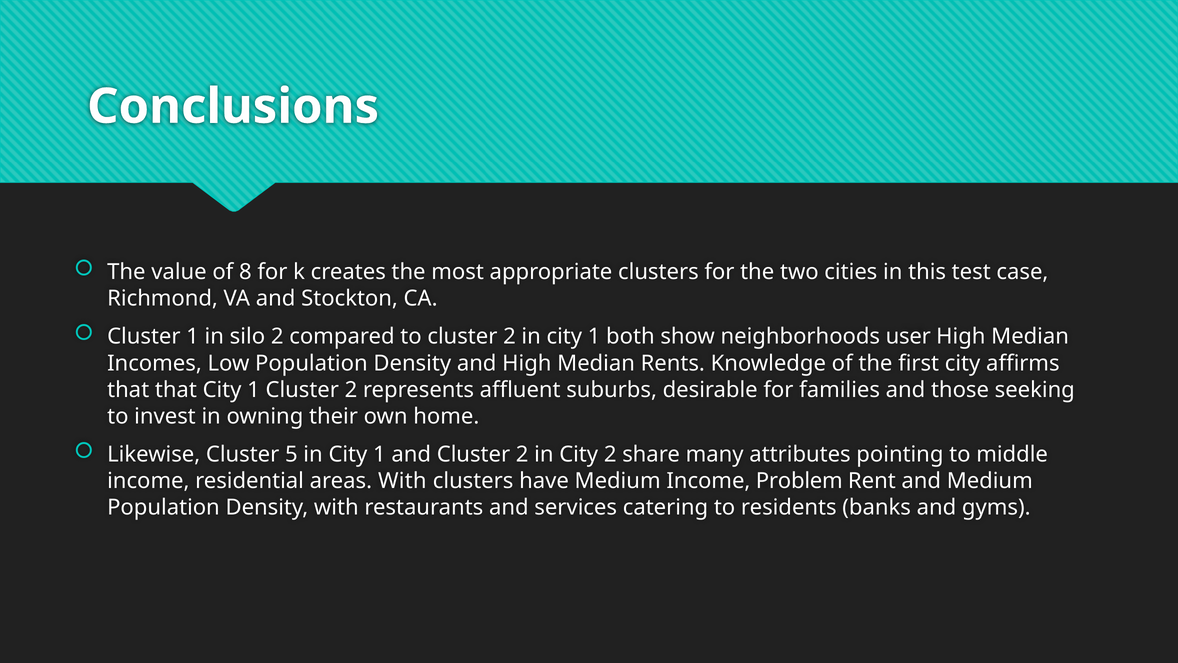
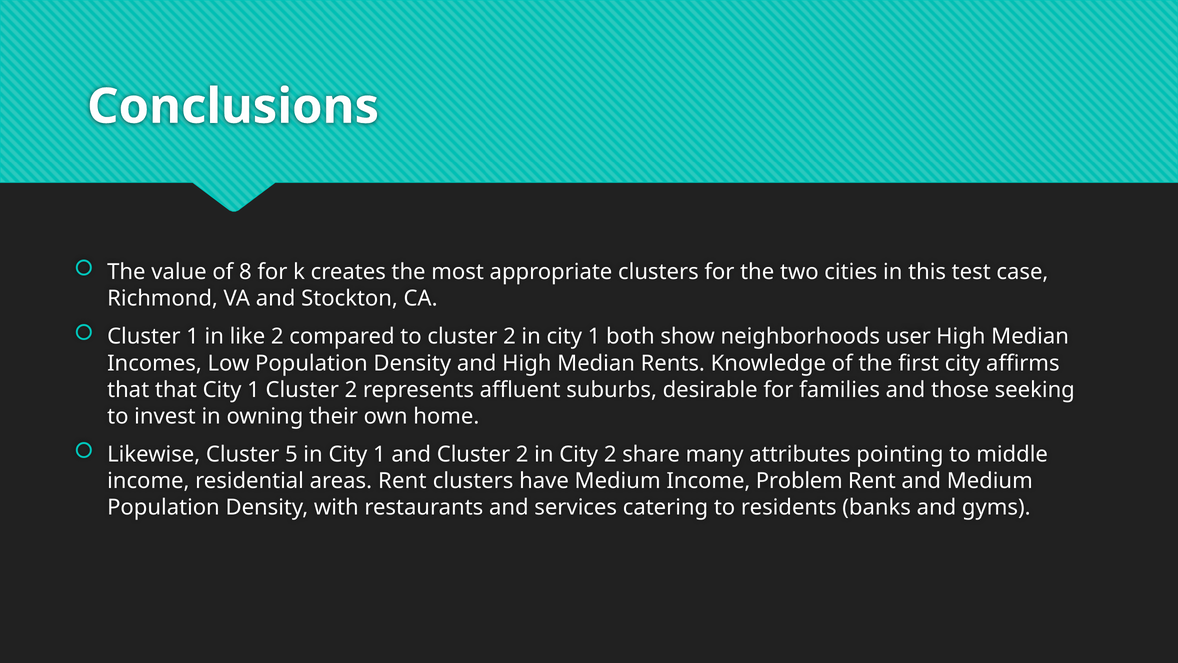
silo: silo -> like
areas With: With -> Rent
